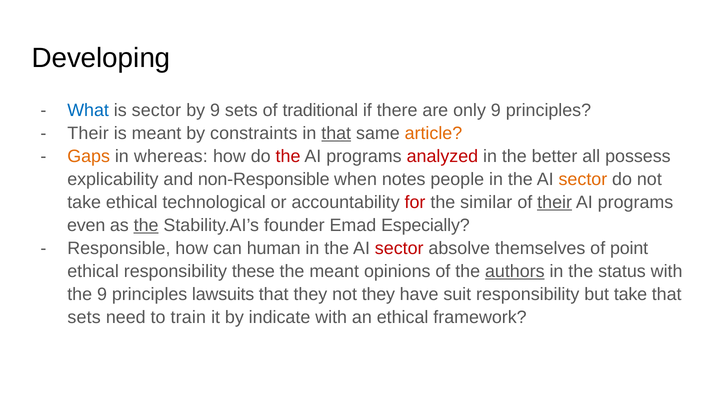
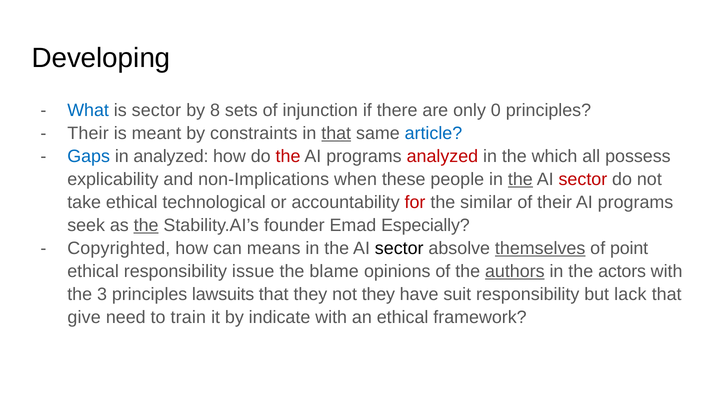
by 9: 9 -> 8
traditional: traditional -> injunction
only 9: 9 -> 0
article colour: orange -> blue
Gaps colour: orange -> blue
in whereas: whereas -> analyzed
better: better -> which
non-Responsible: non-Responsible -> non-Implications
notes: notes -> these
the at (520, 180) underline: none -> present
sector at (583, 180) colour: orange -> red
their at (555, 203) underline: present -> none
even: even -> seek
Responsible: Responsible -> Copyrighted
human: human -> means
sector at (399, 249) colour: red -> black
themselves underline: none -> present
these: these -> issue
the meant: meant -> blame
status: status -> actors
the 9: 9 -> 3
but take: take -> lack
sets at (84, 318): sets -> give
